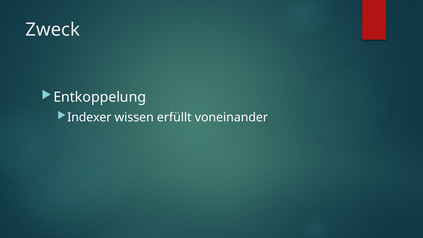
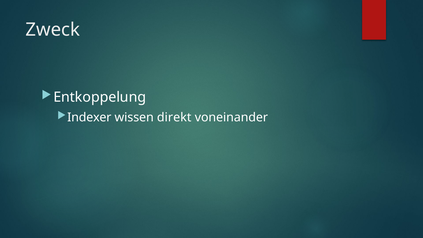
erfüllt: erfüllt -> direkt
